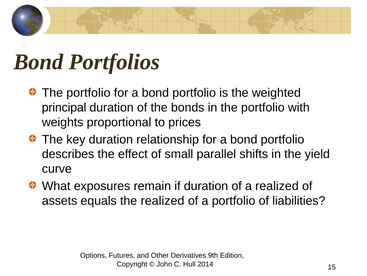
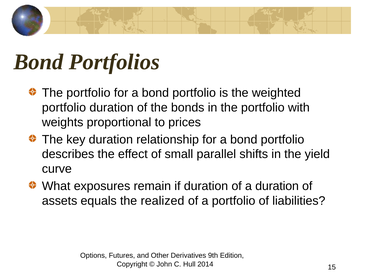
principal at (64, 107): principal -> portfolio
a realized: realized -> duration
